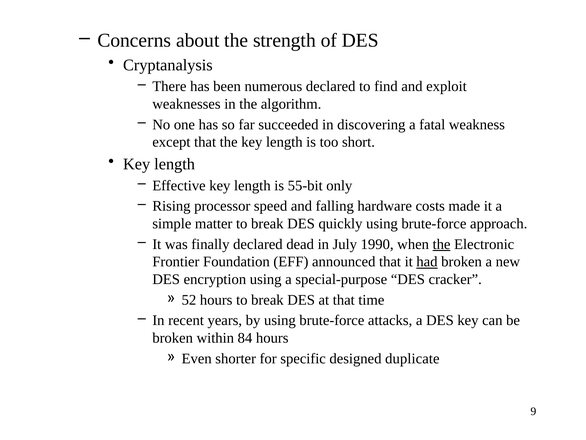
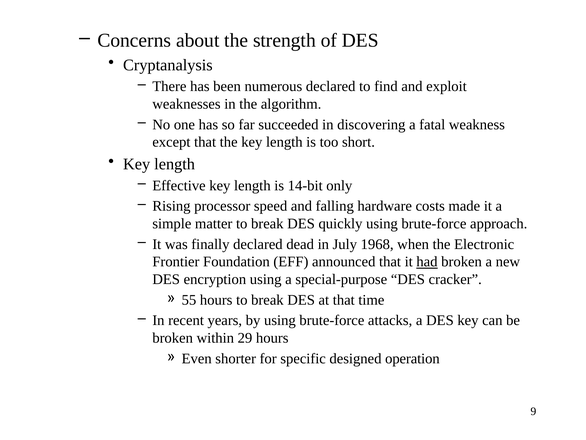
55-bit: 55-bit -> 14-bit
1990: 1990 -> 1968
the at (442, 244) underline: present -> none
52: 52 -> 55
84: 84 -> 29
duplicate: duplicate -> operation
